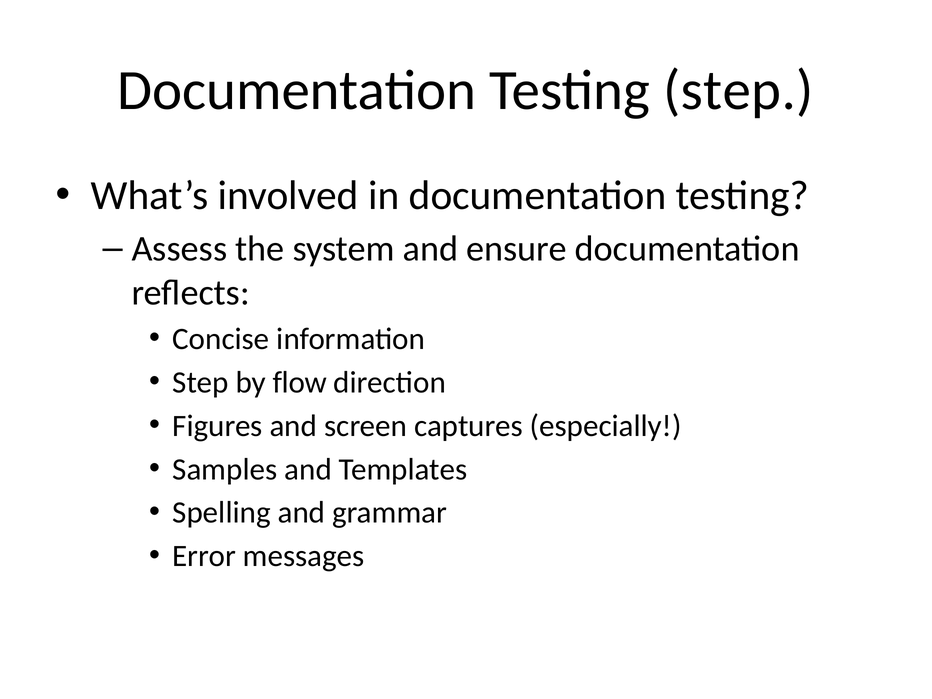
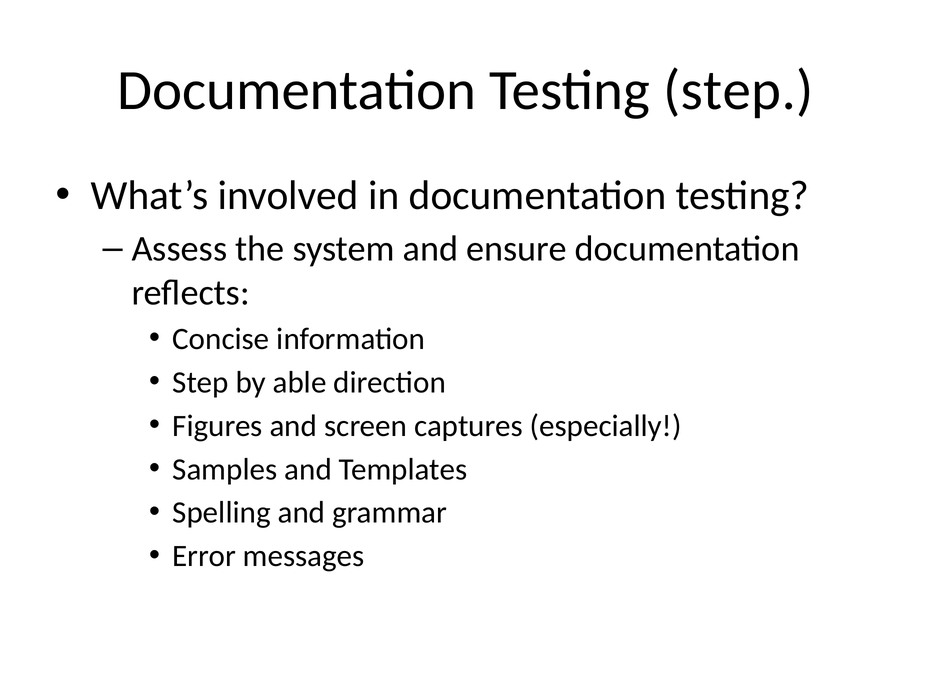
flow: flow -> able
